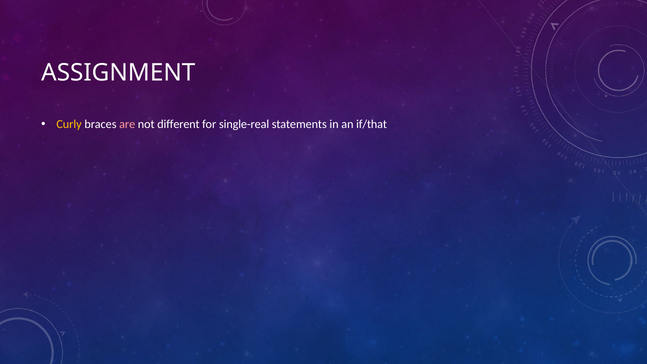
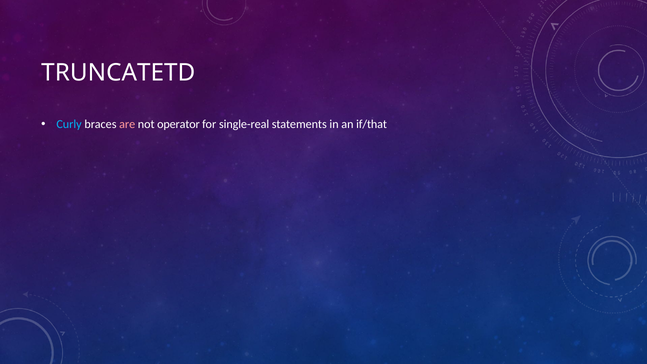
ASSIGNMENT: ASSIGNMENT -> TRUNCATETD
Curly colour: yellow -> light blue
different: different -> operator
